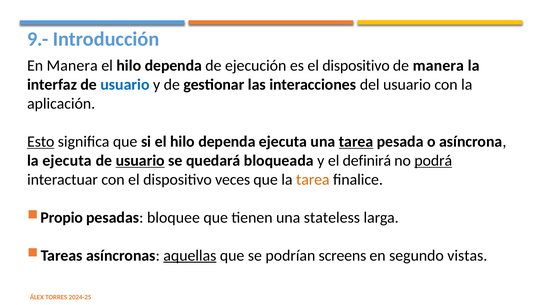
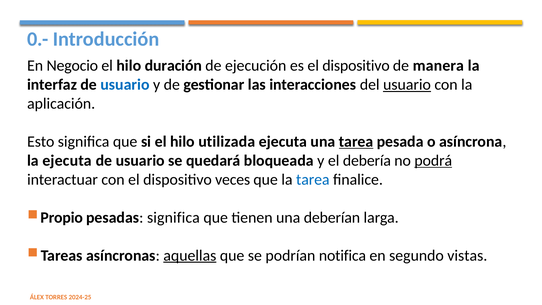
9.-: 9.- -> 0.-
En Manera: Manera -> Negocio
dependa at (173, 66): dependa -> duración
usuario at (407, 85) underline: none -> present
Esto underline: present -> none
si el hilo dependa: dependa -> utilizada
usuario at (140, 160) underline: present -> none
definirá: definirá -> debería
tarea at (313, 179) colour: orange -> blue
pesadas bloquee: bloquee -> significa
stateless: stateless -> deberían
screens: screens -> notifica
